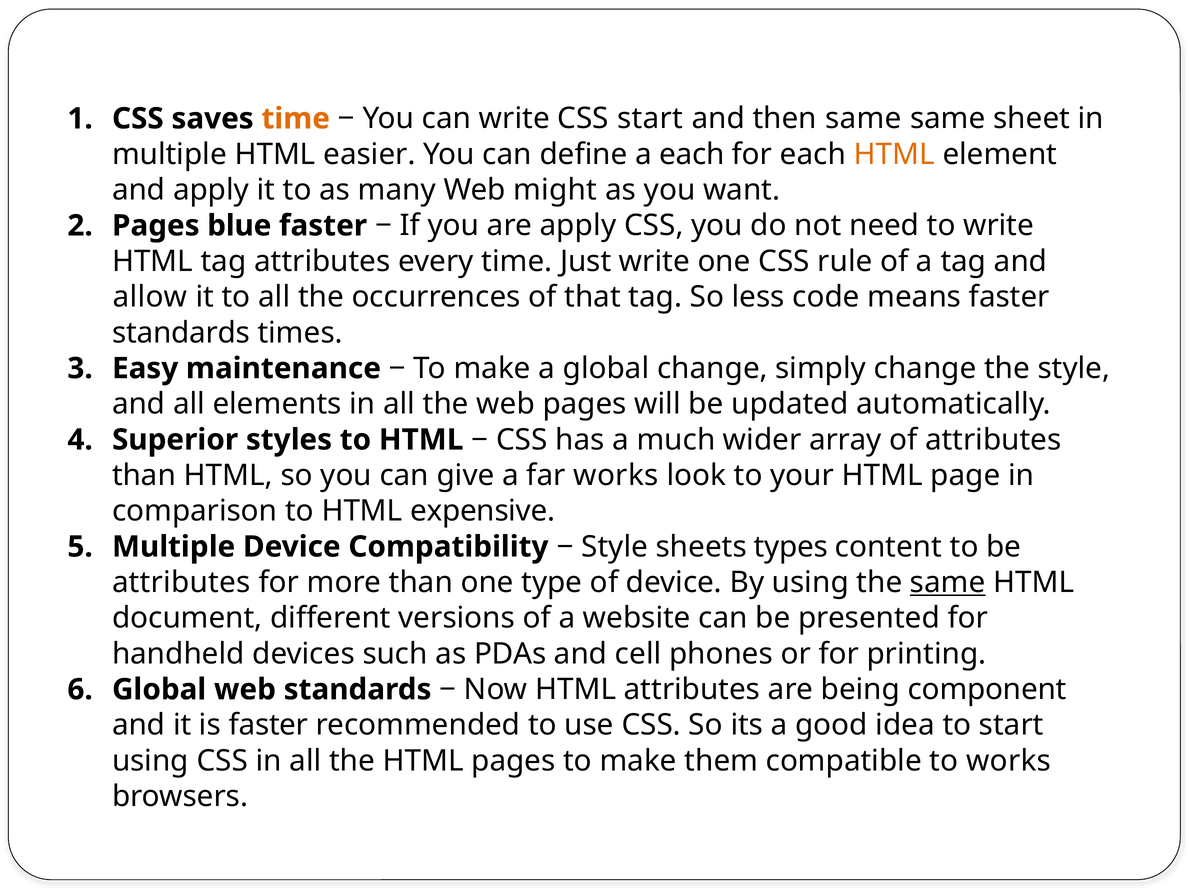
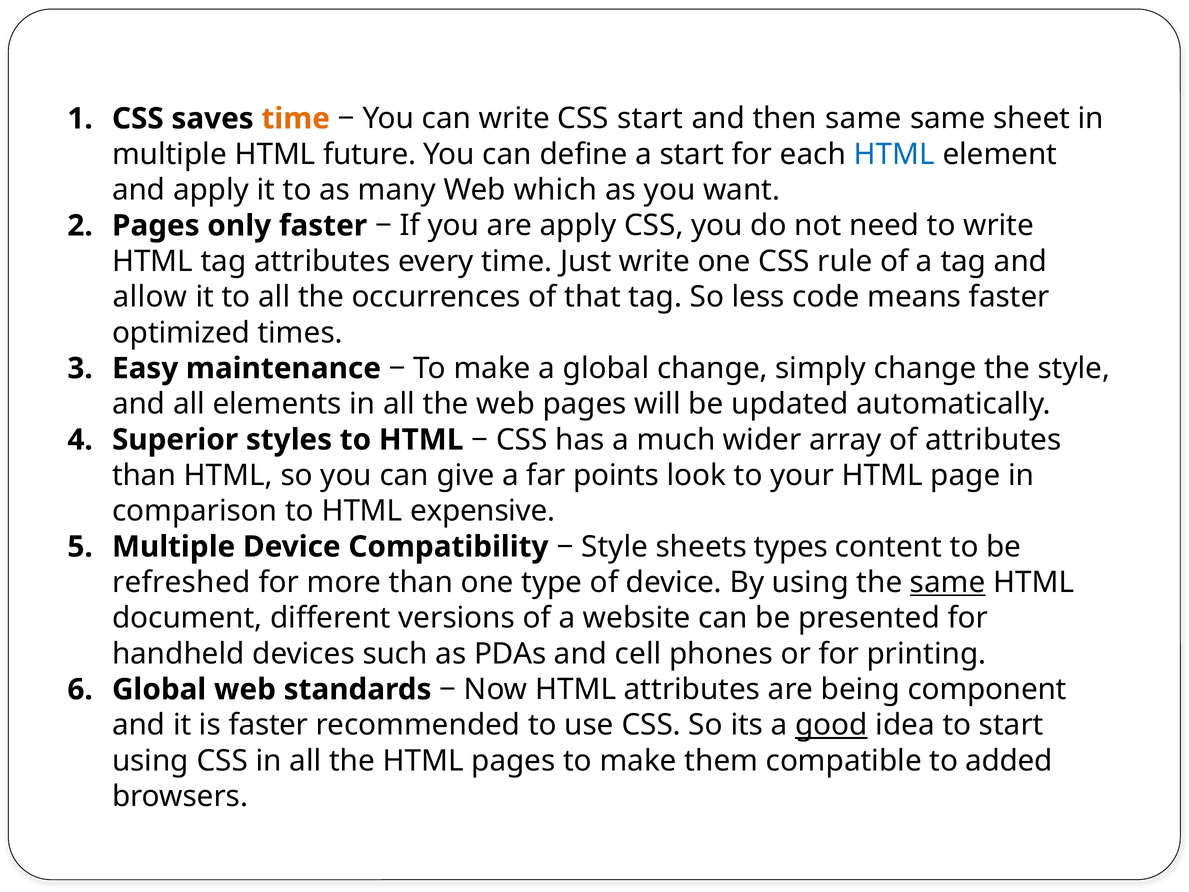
easier: easier -> future
a each: each -> start
HTML at (894, 154) colour: orange -> blue
might: might -> which
blue: blue -> only
standards at (181, 333): standards -> optimized
far works: works -> points
attributes at (181, 582): attributes -> refreshed
good underline: none -> present
to works: works -> added
